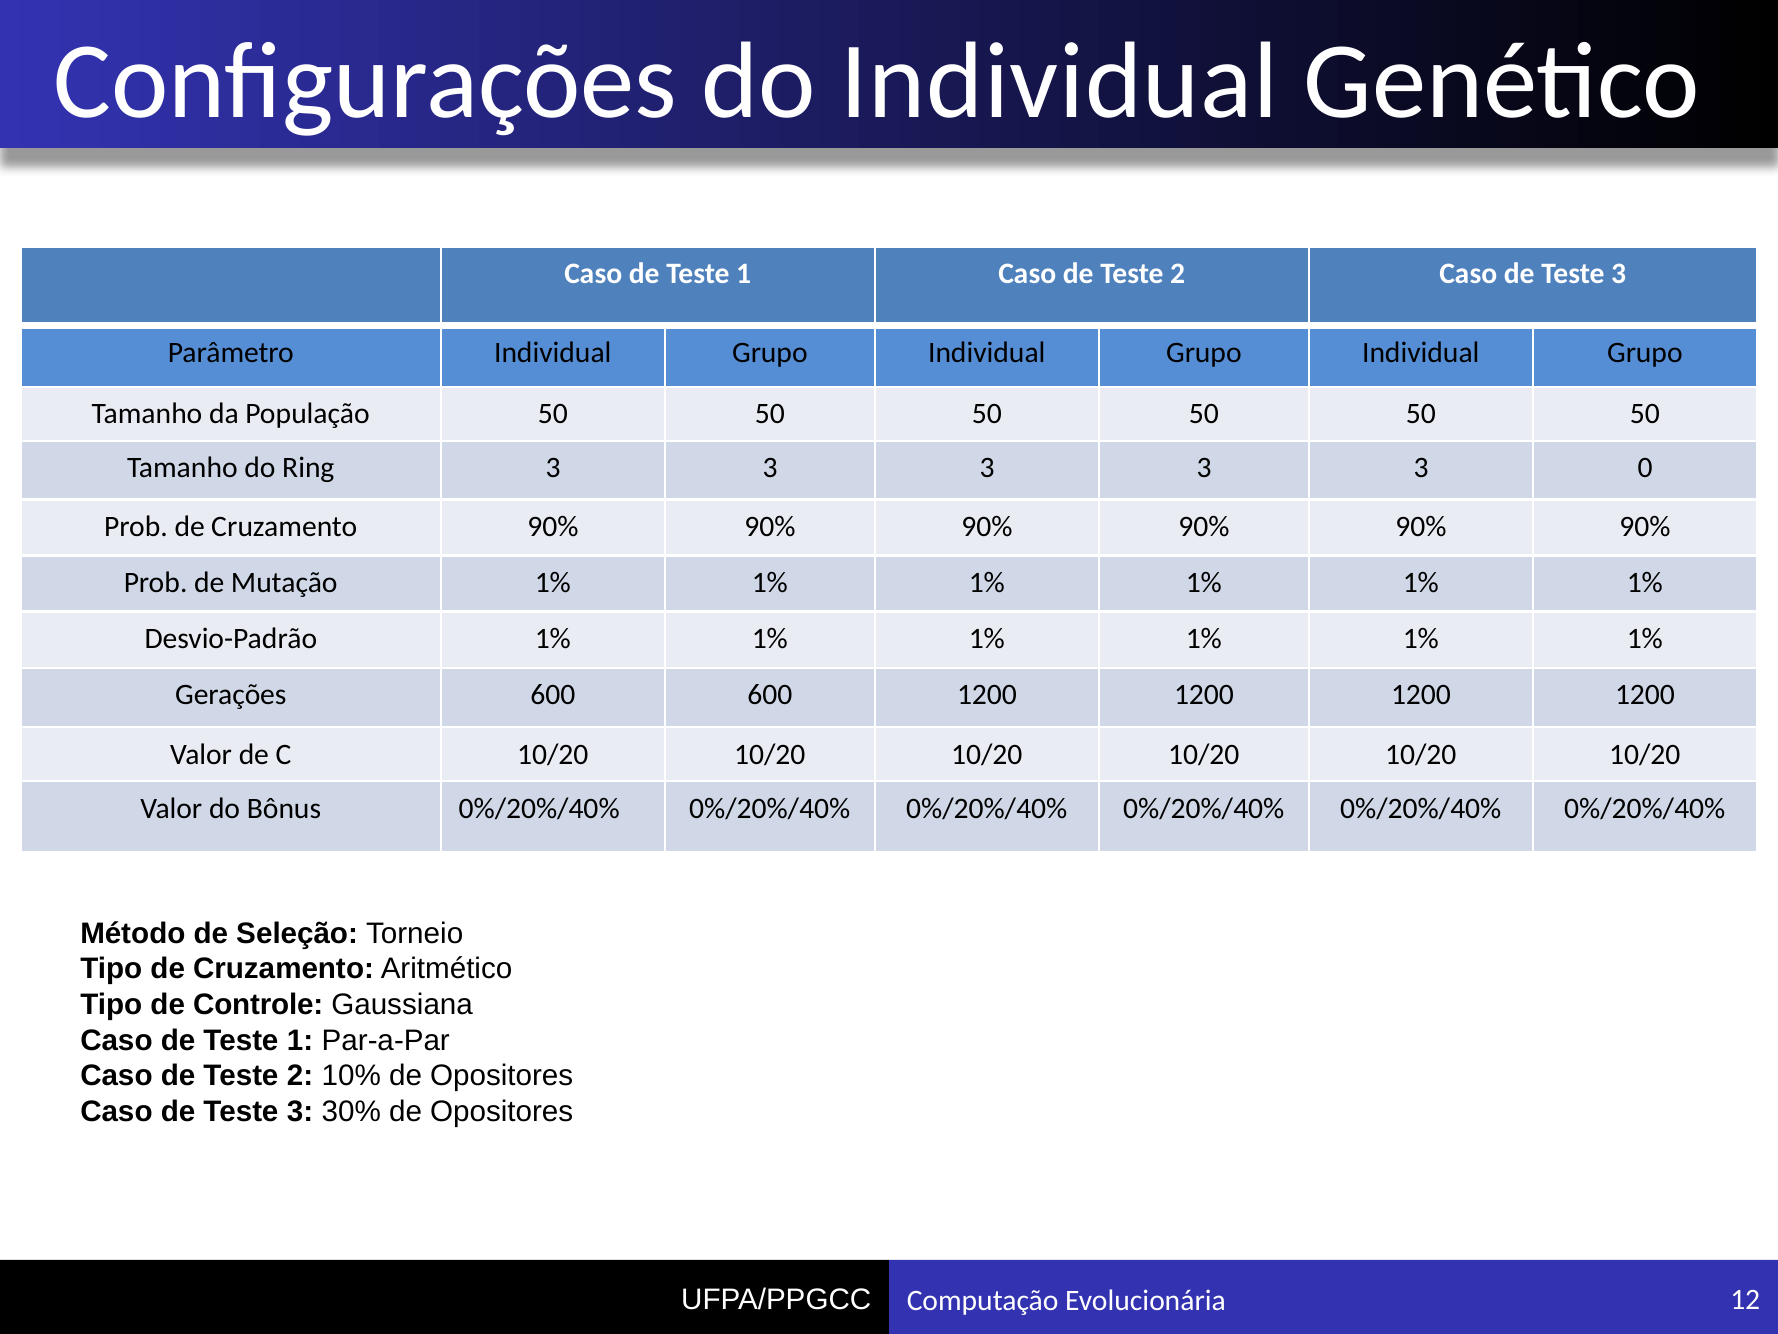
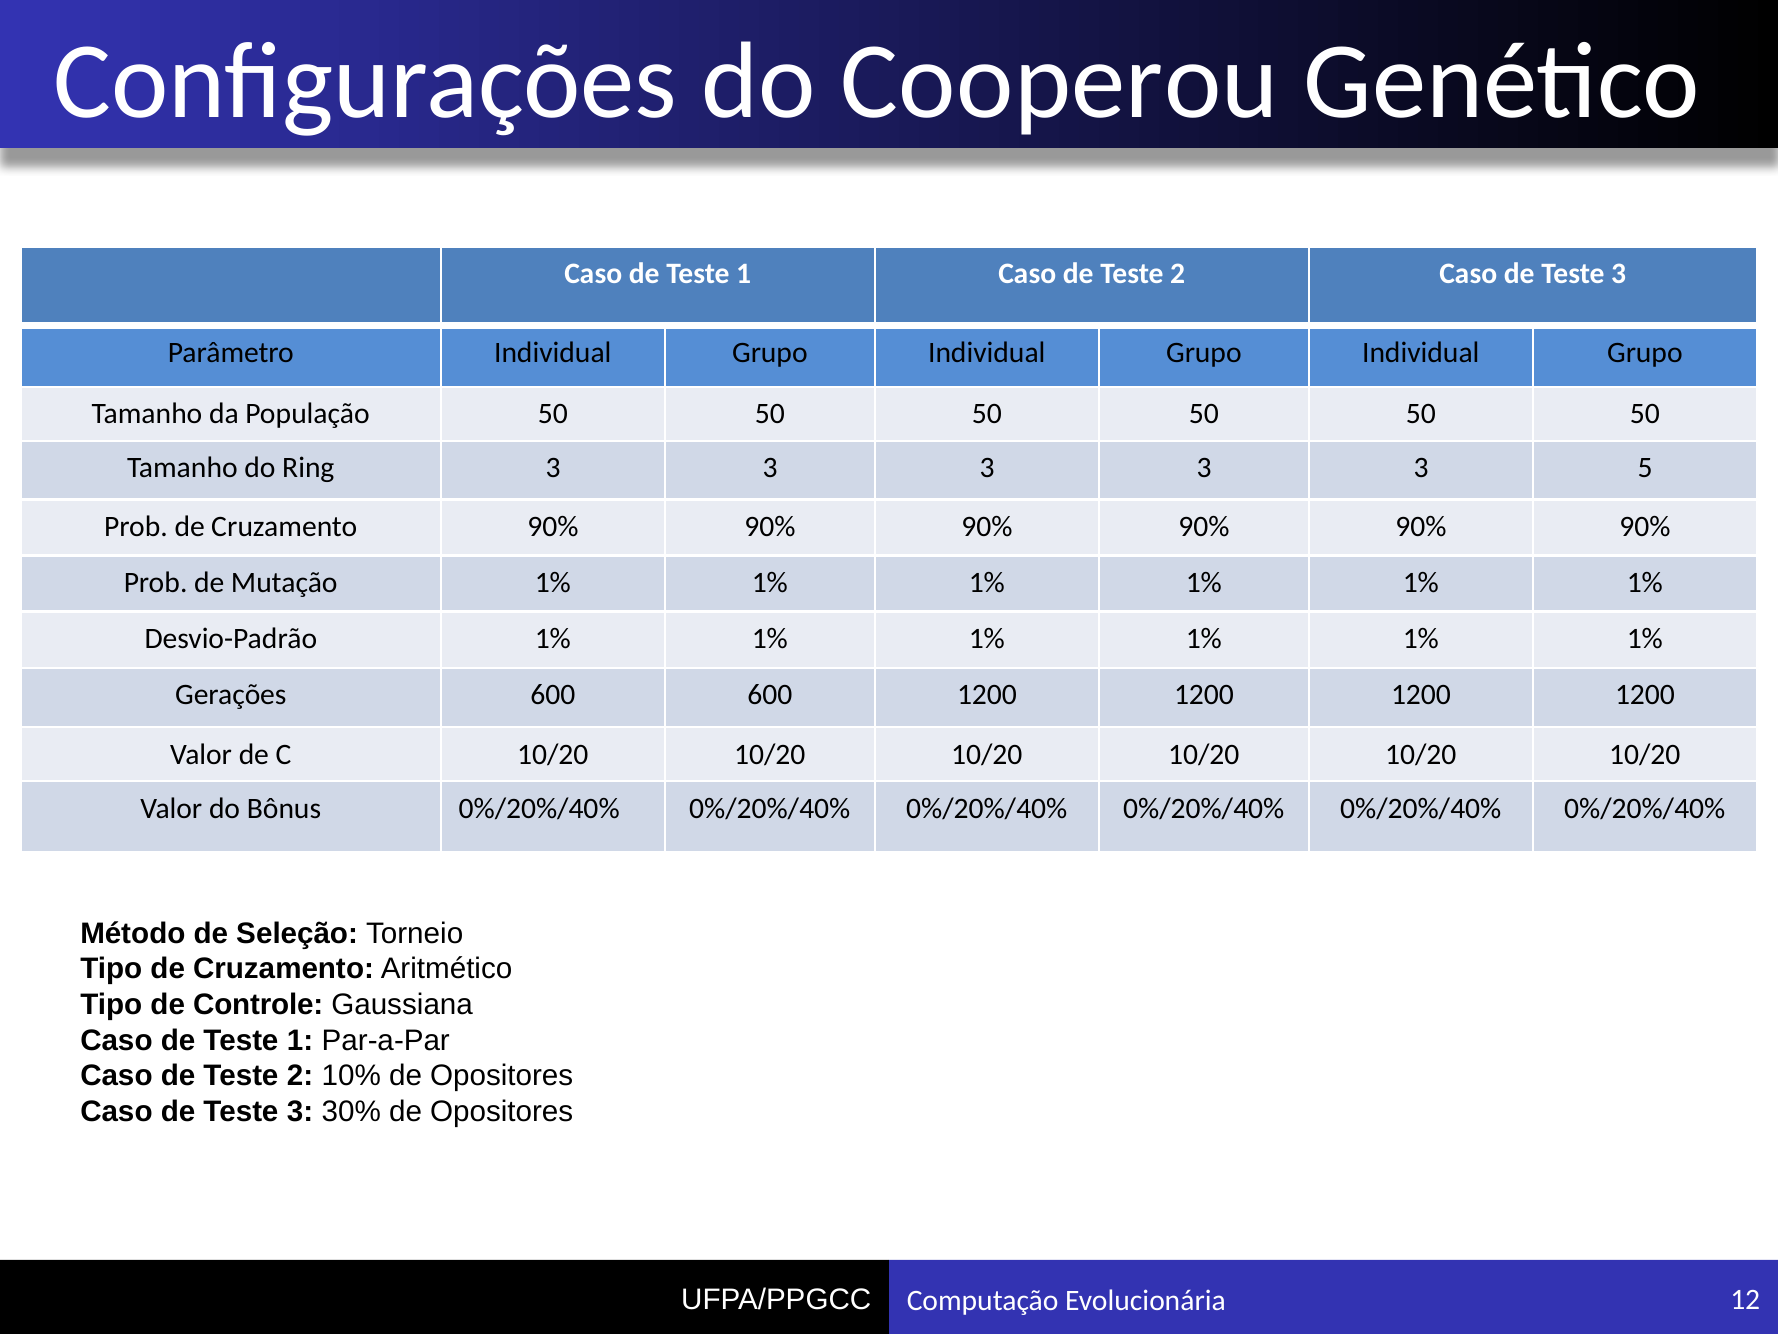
do Individual: Individual -> Cooperou
0: 0 -> 5
